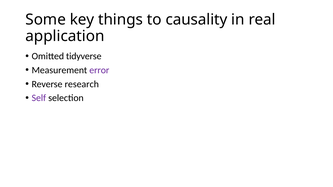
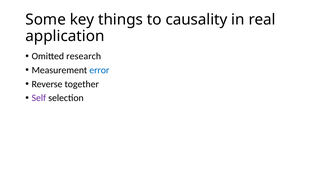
tidyverse: tidyverse -> research
error colour: purple -> blue
research: research -> together
